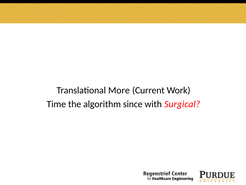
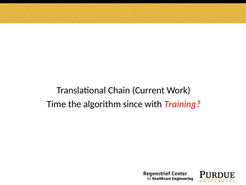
More: More -> Chain
Surgical: Surgical -> Training
